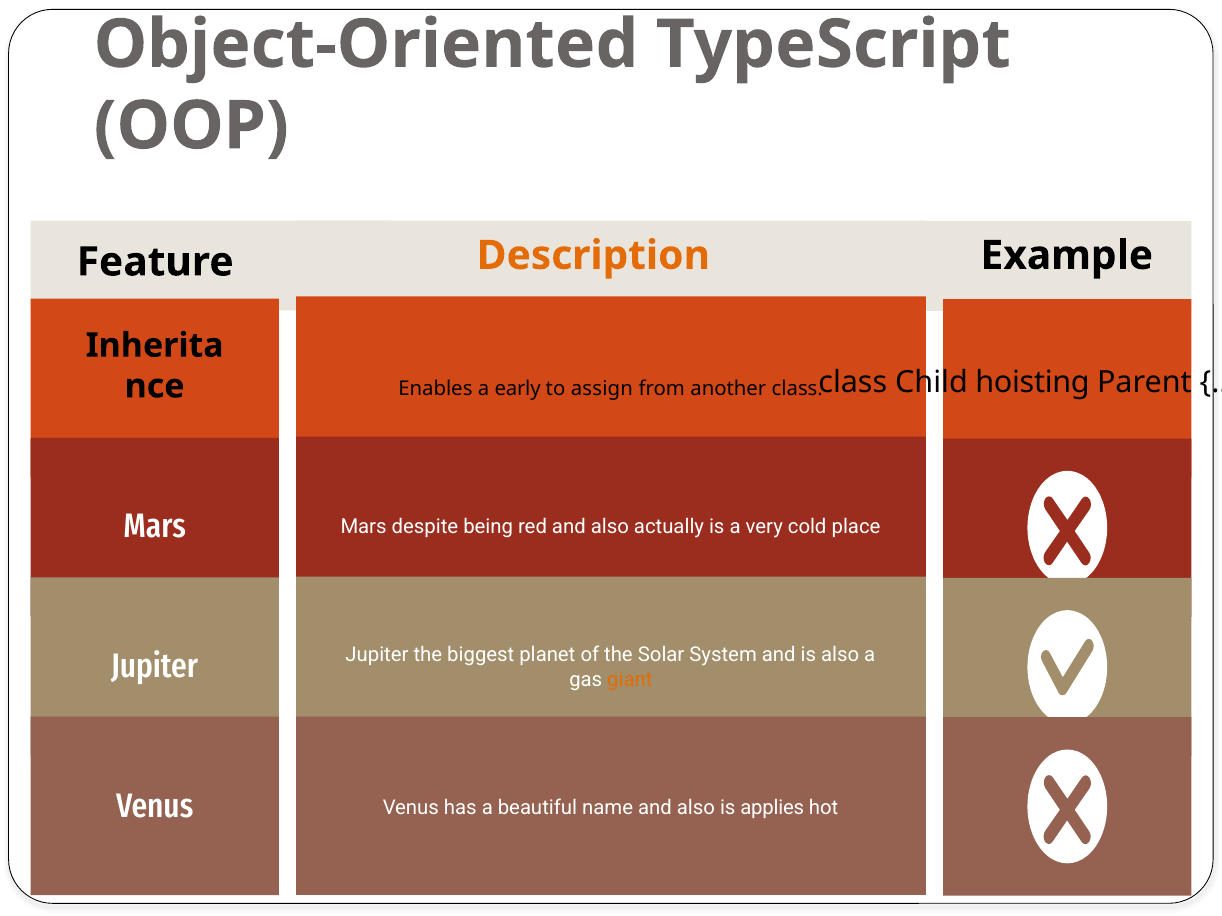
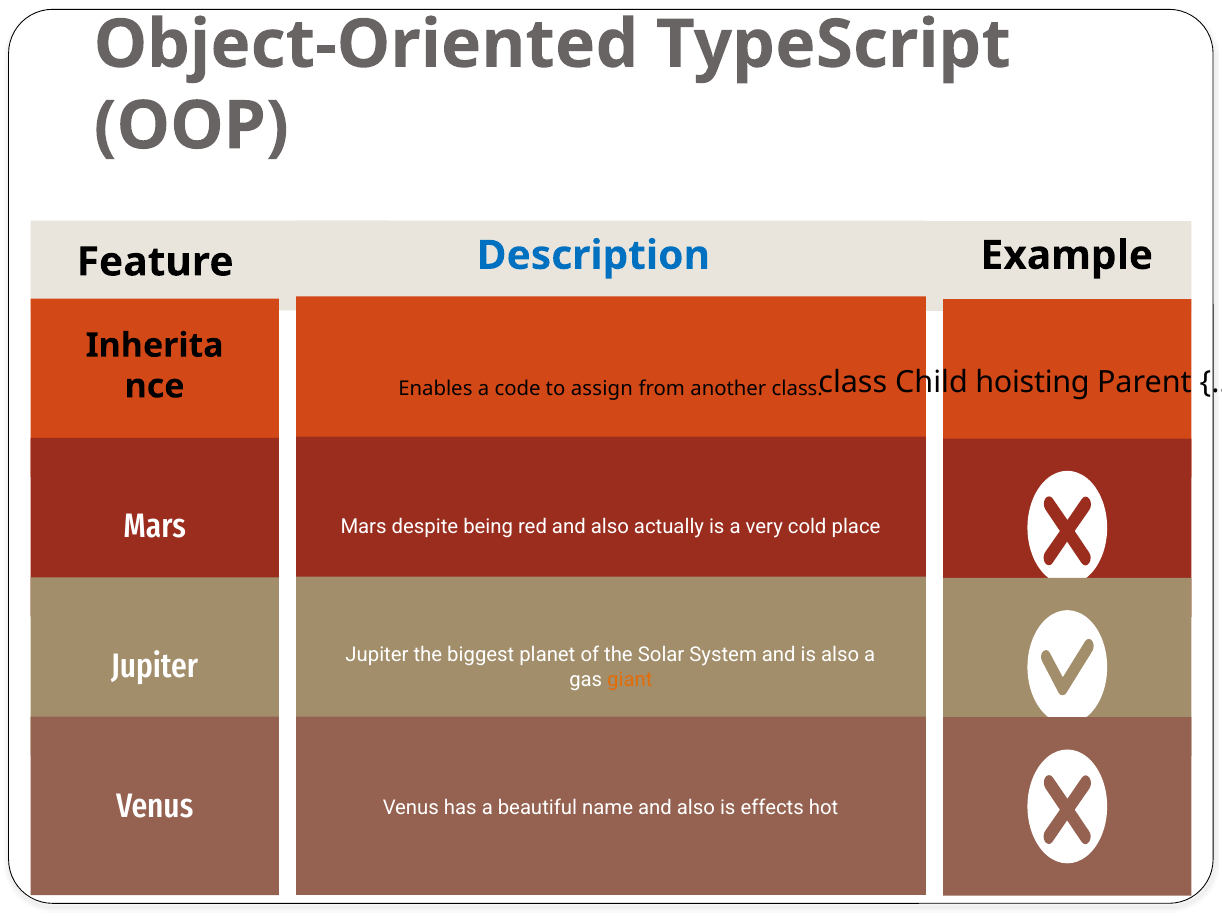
Description colour: orange -> blue
early: early -> code
applies: applies -> effects
